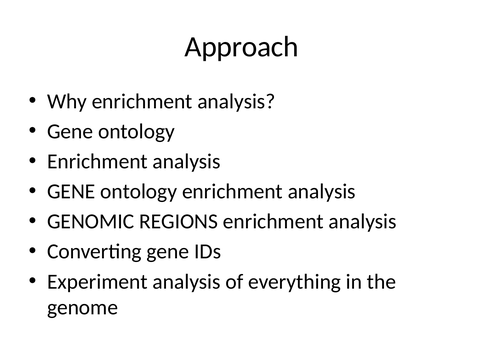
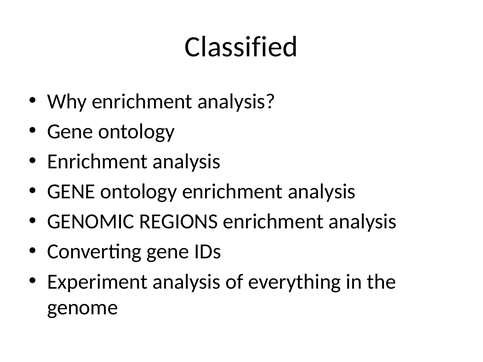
Approach: Approach -> Classified
